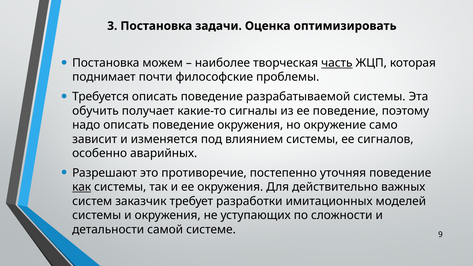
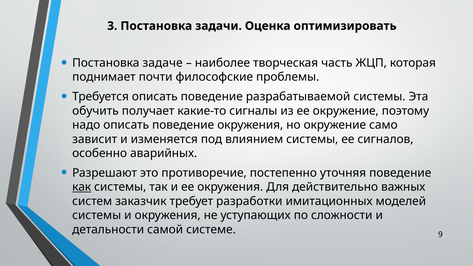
можем: можем -> задаче
часть underline: present -> none
ее поведение: поведение -> окружение
